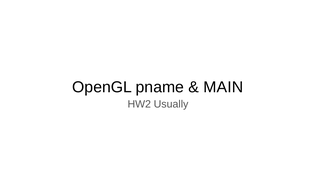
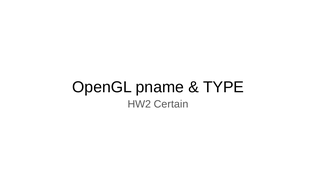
MAIN: MAIN -> TYPE
Usually: Usually -> Certain
